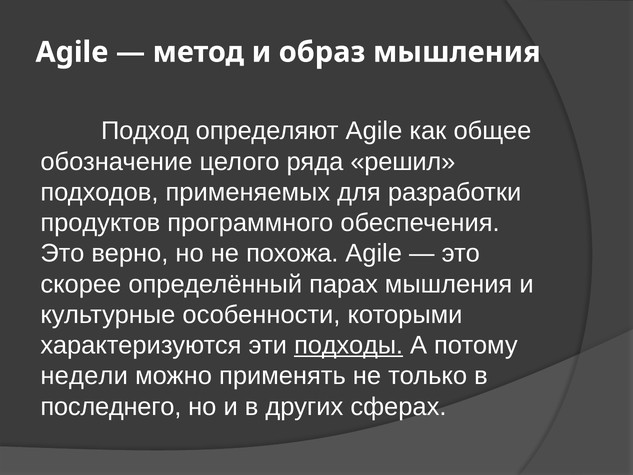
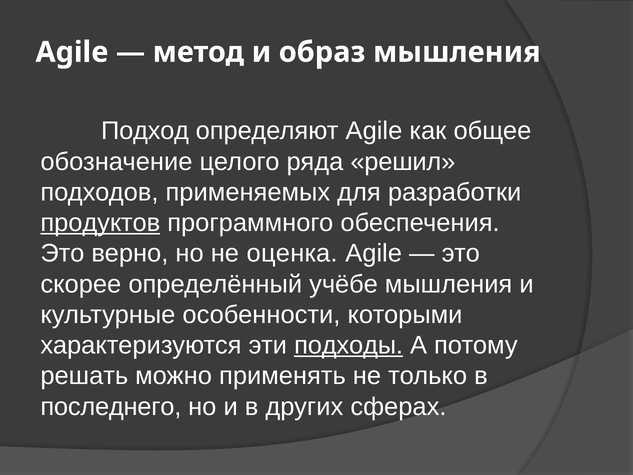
продуктов underline: none -> present
похожа: похожа -> оценка
парах: парах -> учёбе
недели: недели -> решать
